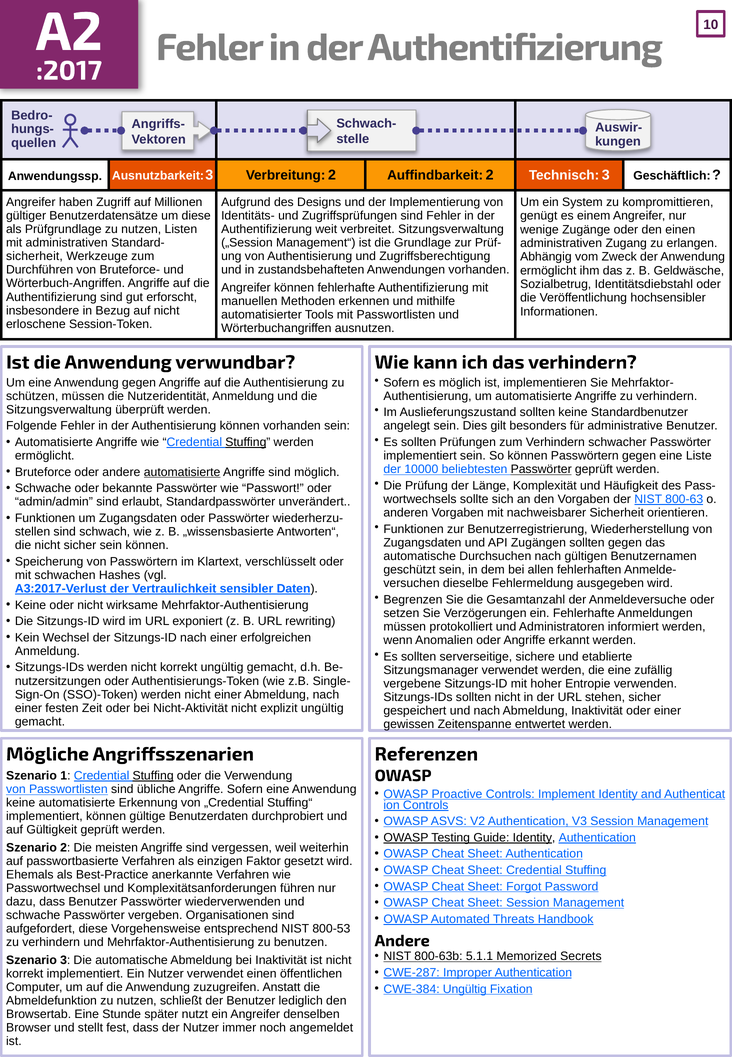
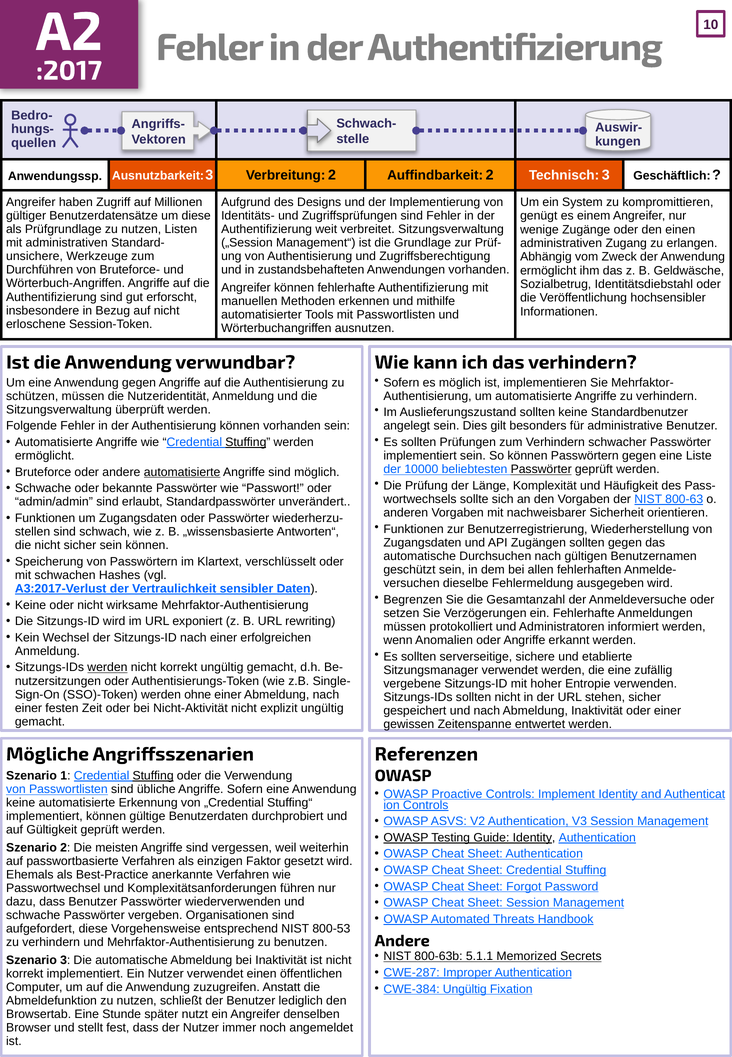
sicherheit at (34, 256): sicherheit -> unsichere
werden at (107, 668) underline: none -> present
SSO)-Token werden nicht: nicht -> ohne
